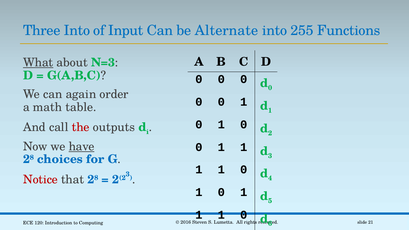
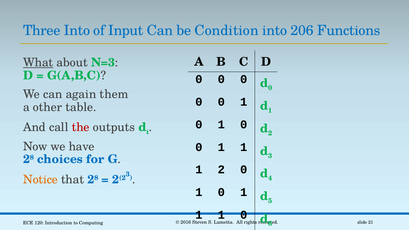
Alternate: Alternate -> Condition
255: 255 -> 206
order: order -> them
math: math -> other
have underline: present -> none
1 at (221, 170): 1 -> 2
Notice colour: red -> orange
